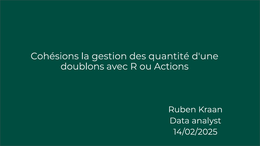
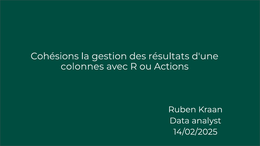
quantité: quantité -> résultats
doublons: doublons -> colonnes
